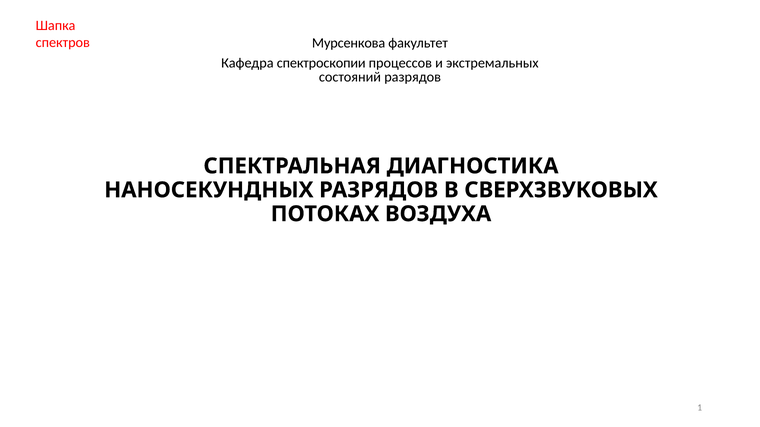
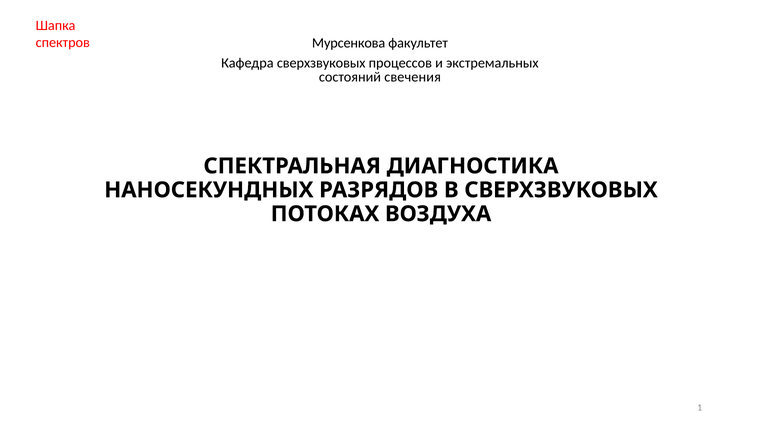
Кафедра спектроскопии: спектроскопии -> сверхзвуковых
состояний разрядов: разрядов -> свечения
